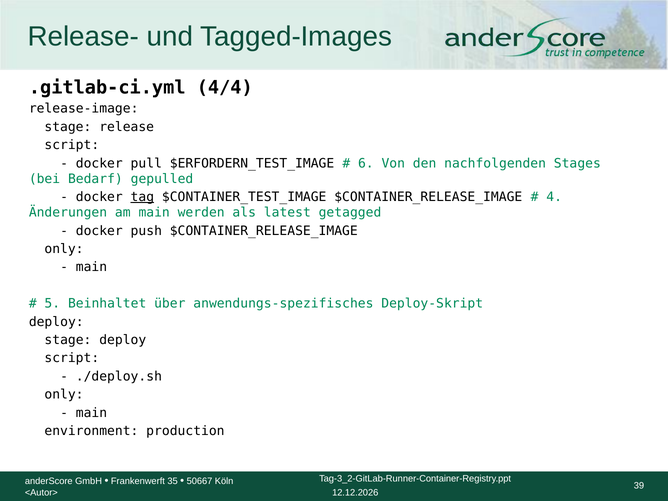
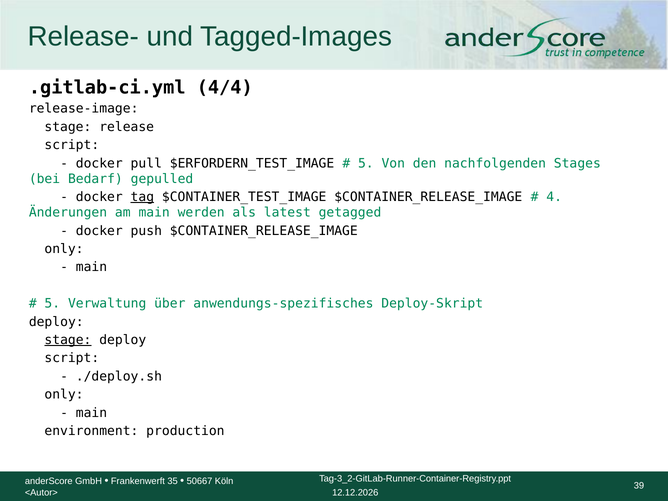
6 at (366, 163): 6 -> 5
Beinhaltet: Beinhaltet -> Verwaltung
stage at (68, 340) underline: none -> present
